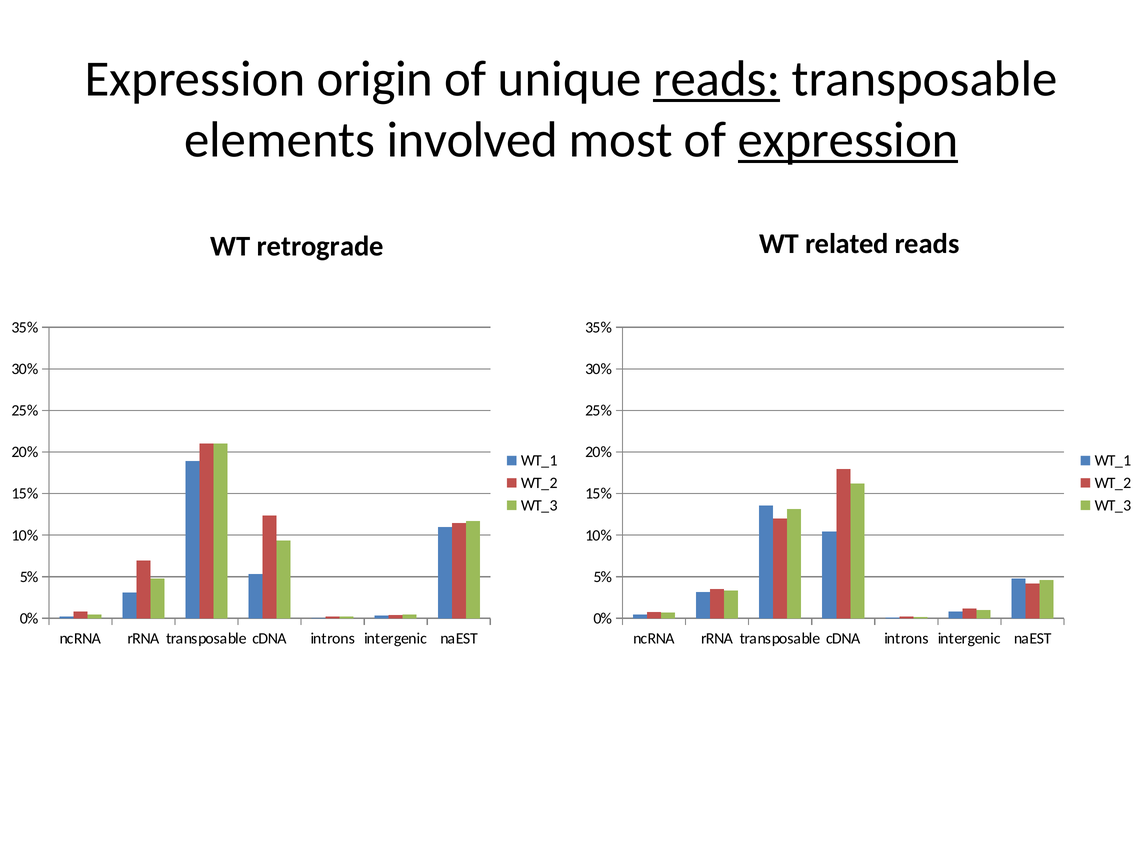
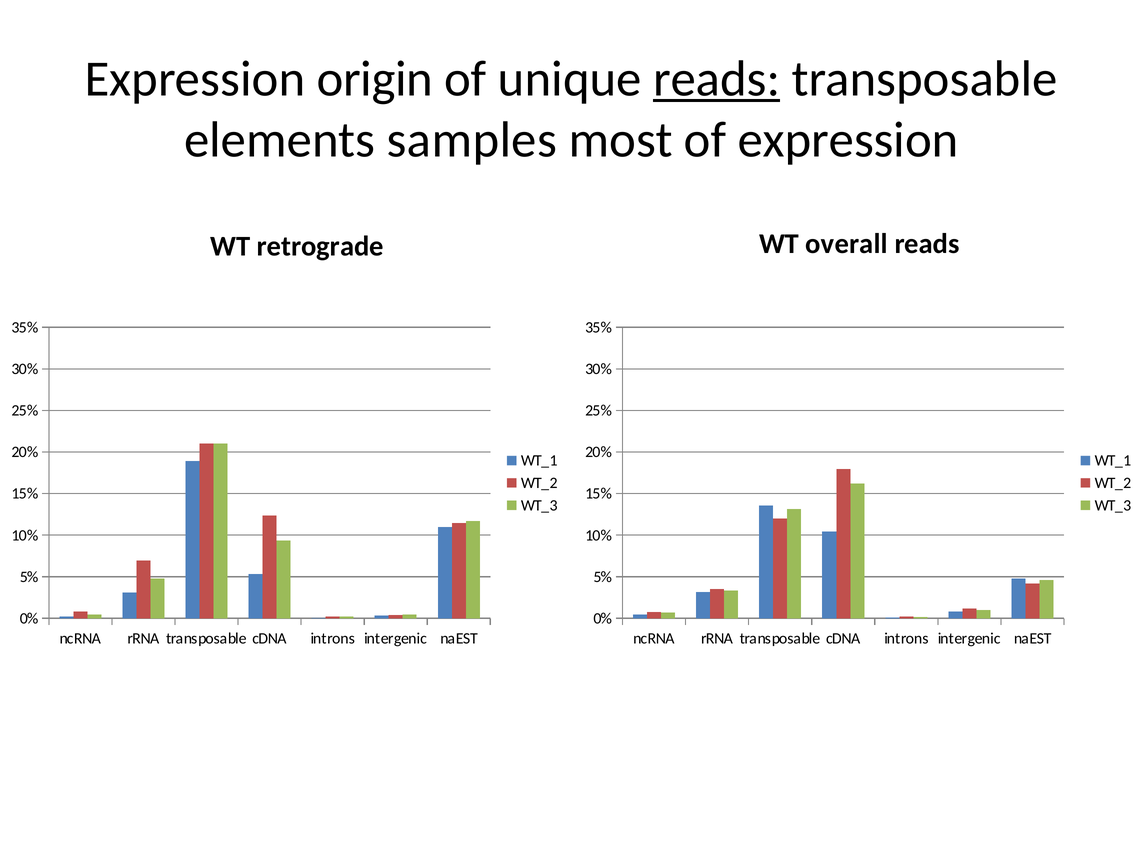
involved: involved -> samples
expression at (848, 140) underline: present -> none
related: related -> overall
